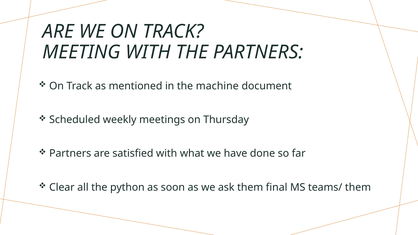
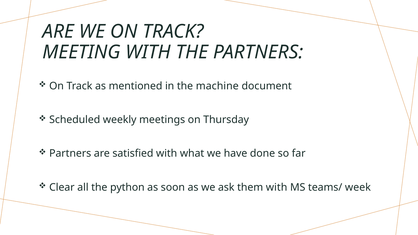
them final: final -> with
teams/ them: them -> week
